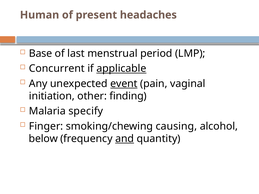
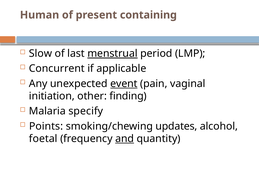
headaches: headaches -> containing
Base: Base -> Slow
menstrual underline: none -> present
applicable underline: present -> none
Finger: Finger -> Points
causing: causing -> updates
below: below -> foetal
